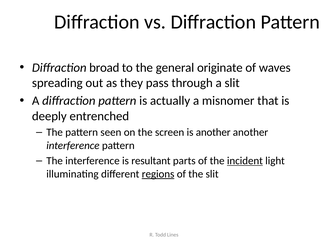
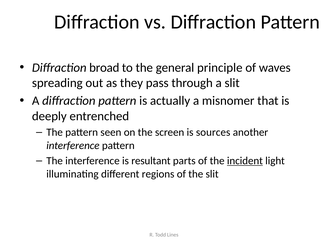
originate: originate -> principle
is another: another -> sources
regions underline: present -> none
